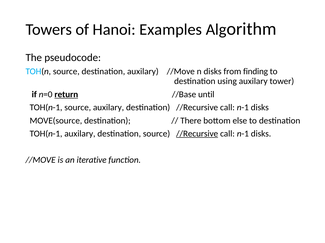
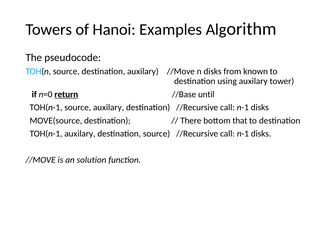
finding: finding -> known
else: else -> that
//Recursive at (197, 134) underline: present -> none
iterative: iterative -> solution
